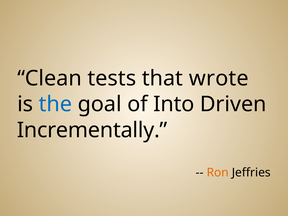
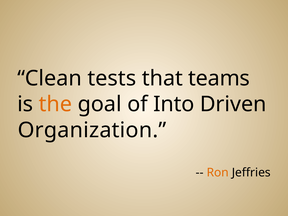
wrote: wrote -> teams
the colour: blue -> orange
Incrementally: Incrementally -> Organization
